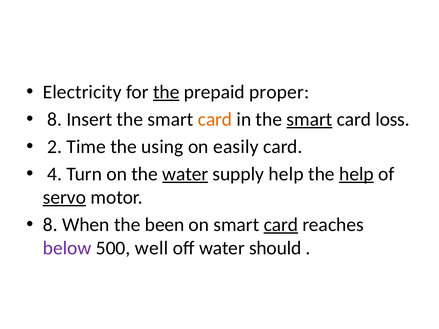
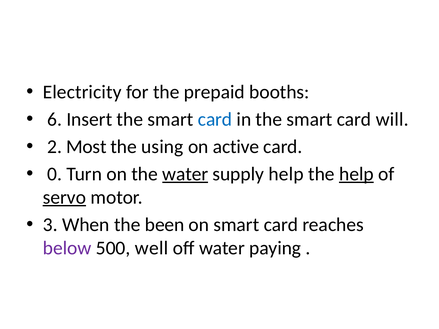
the at (166, 92) underline: present -> none
proper: proper -> booths
8 at (55, 119): 8 -> 6
card at (215, 119) colour: orange -> blue
smart at (310, 119) underline: present -> none
loss: loss -> will
Time: Time -> Most
easily: easily -> active
4: 4 -> 0
8 at (50, 225): 8 -> 3
card at (281, 225) underline: present -> none
should: should -> paying
